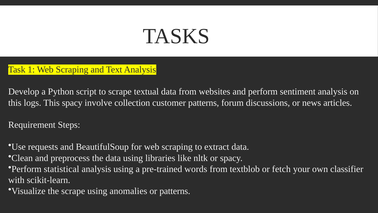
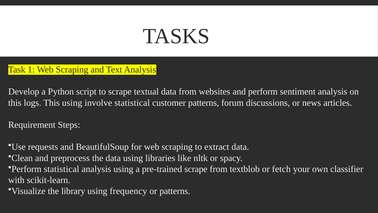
This spacy: spacy -> using
involve collection: collection -> statistical
pre-trained words: words -> scrape
the scrape: scrape -> library
anomalies: anomalies -> frequency
